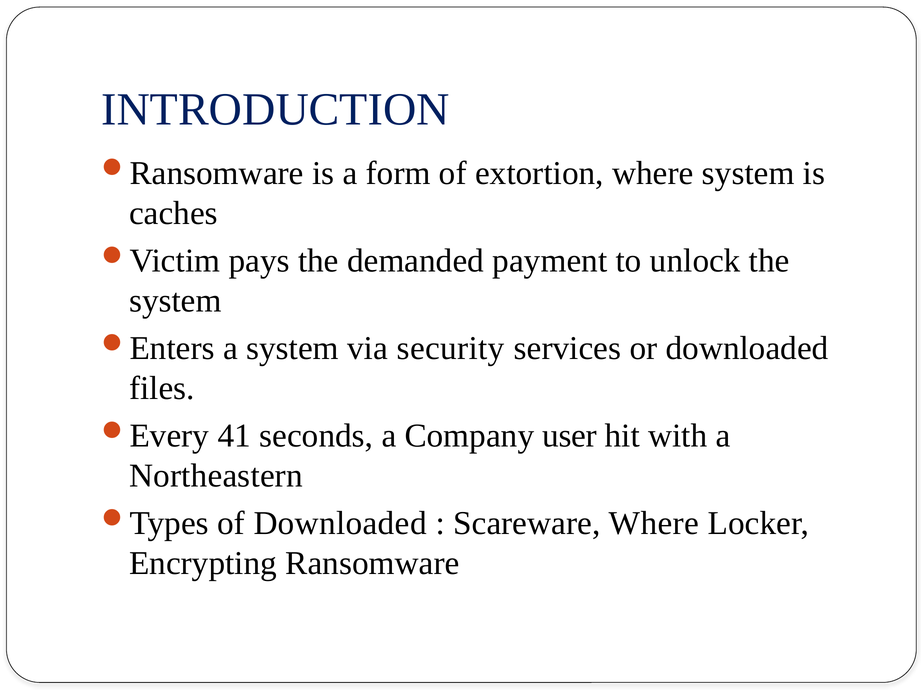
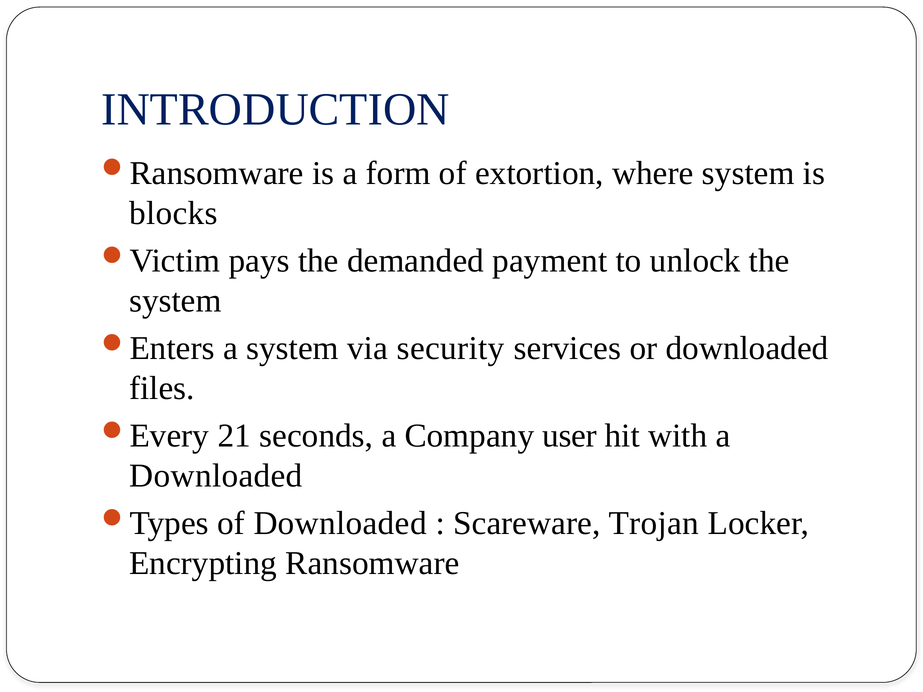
caches: caches -> blocks
41: 41 -> 21
Northeastern at (216, 476): Northeastern -> Downloaded
Scareware Where: Where -> Trojan
